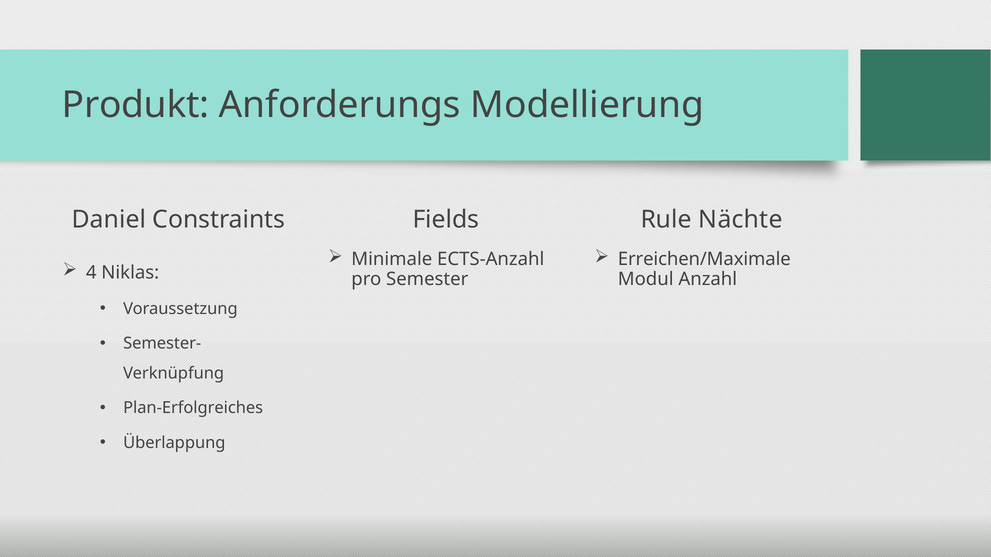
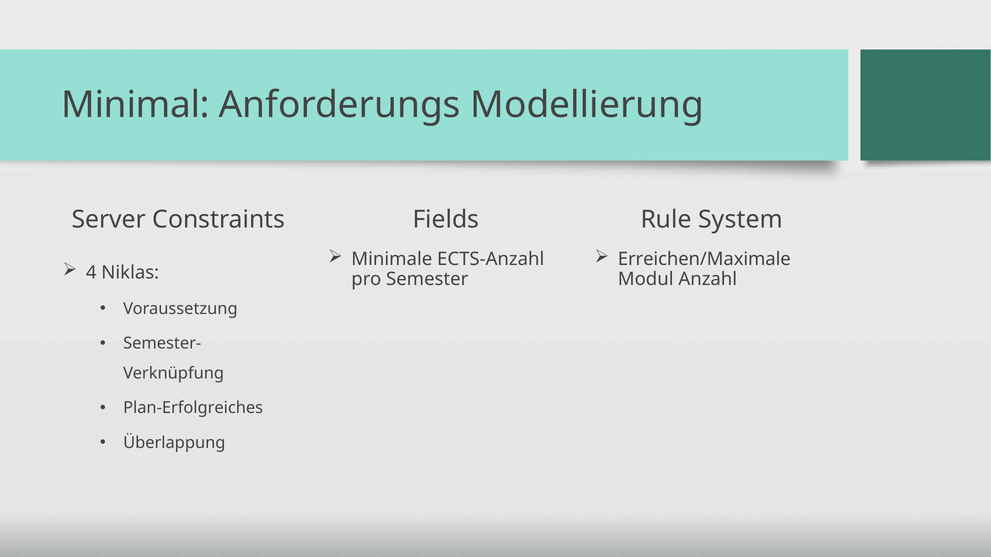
Produkt: Produkt -> Minimal
Daniel: Daniel -> Server
Nächte: Nächte -> System
